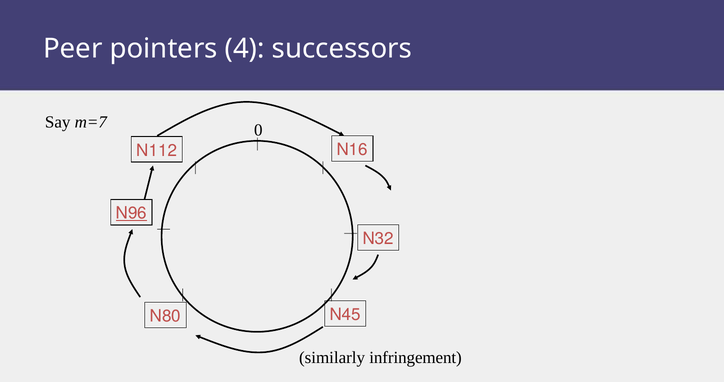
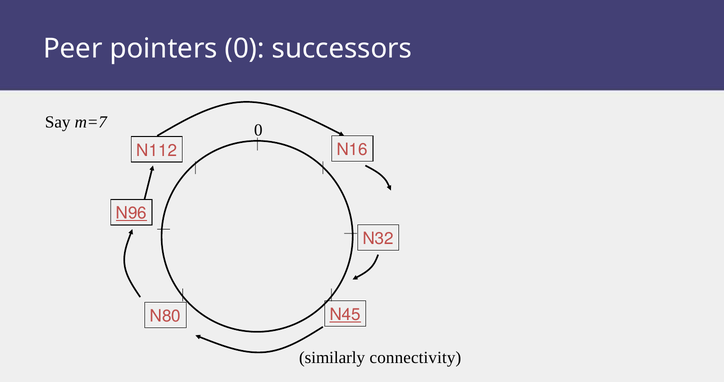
pointers 4: 4 -> 0
N45 underline: none -> present
infringement: infringement -> connectivity
